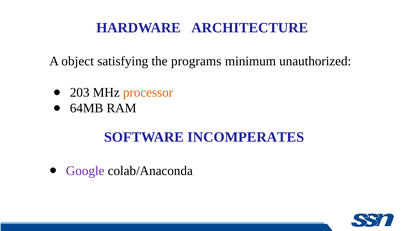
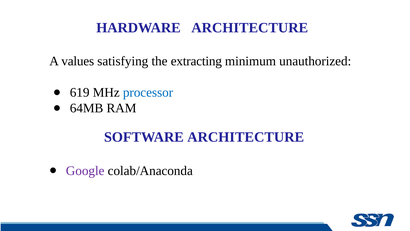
object: object -> values
programs: programs -> extracting
203: 203 -> 619
processor colour: orange -> blue
SOFTWARE INCOMPERATES: INCOMPERATES -> ARCHITECTURE
